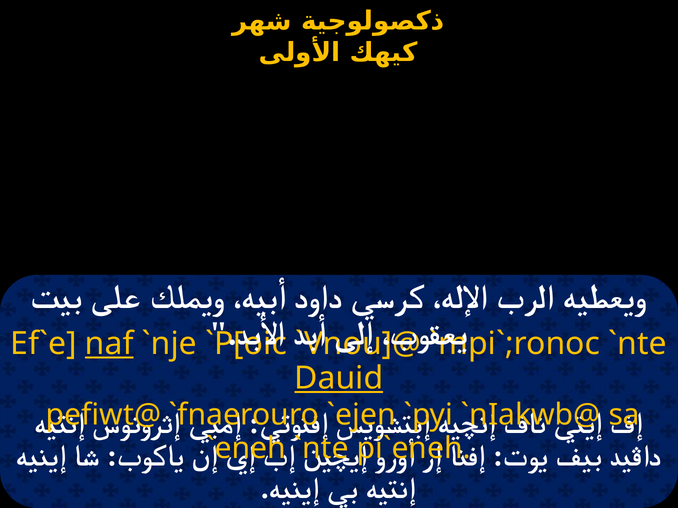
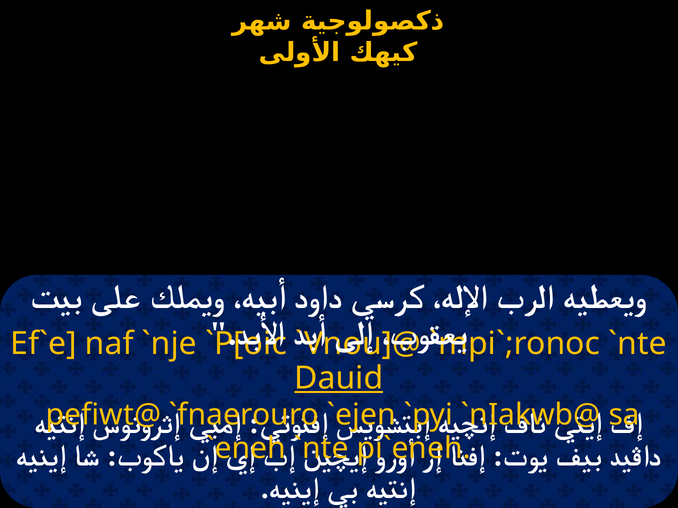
naf underline: present -> none
